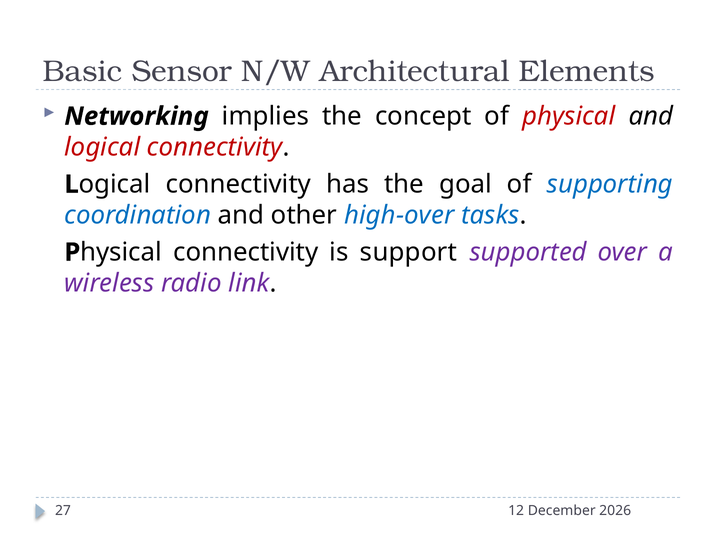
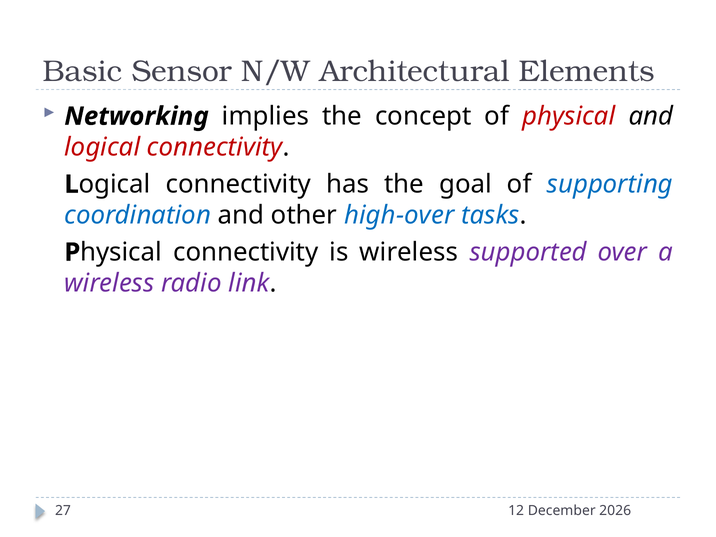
is support: support -> wireless
